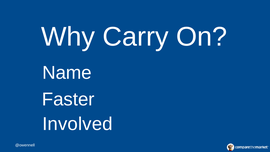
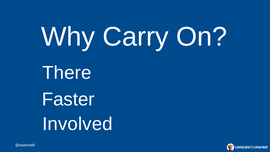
Name: Name -> There
